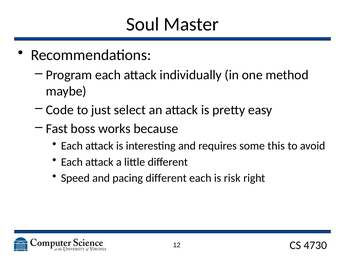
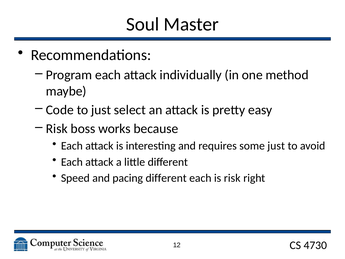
Fast at (57, 129): Fast -> Risk
some this: this -> just
